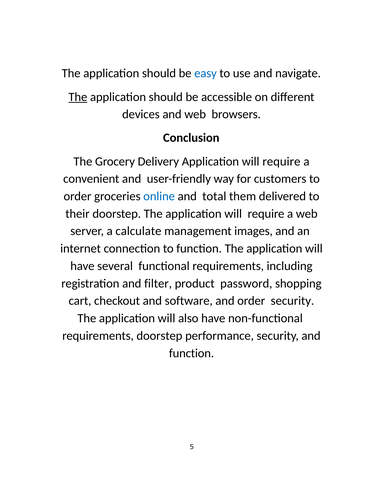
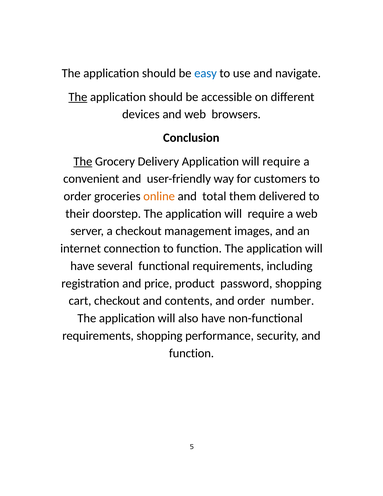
The at (83, 161) underline: none -> present
online colour: blue -> orange
a calculate: calculate -> checkout
filter: filter -> price
software: software -> contents
order security: security -> number
requirements doorstep: doorstep -> shopping
